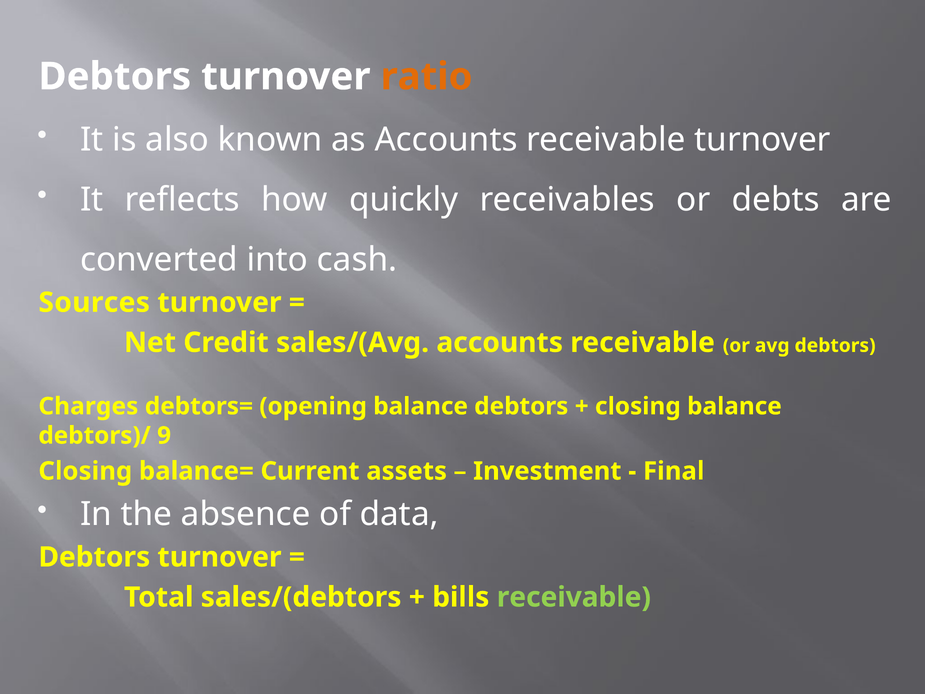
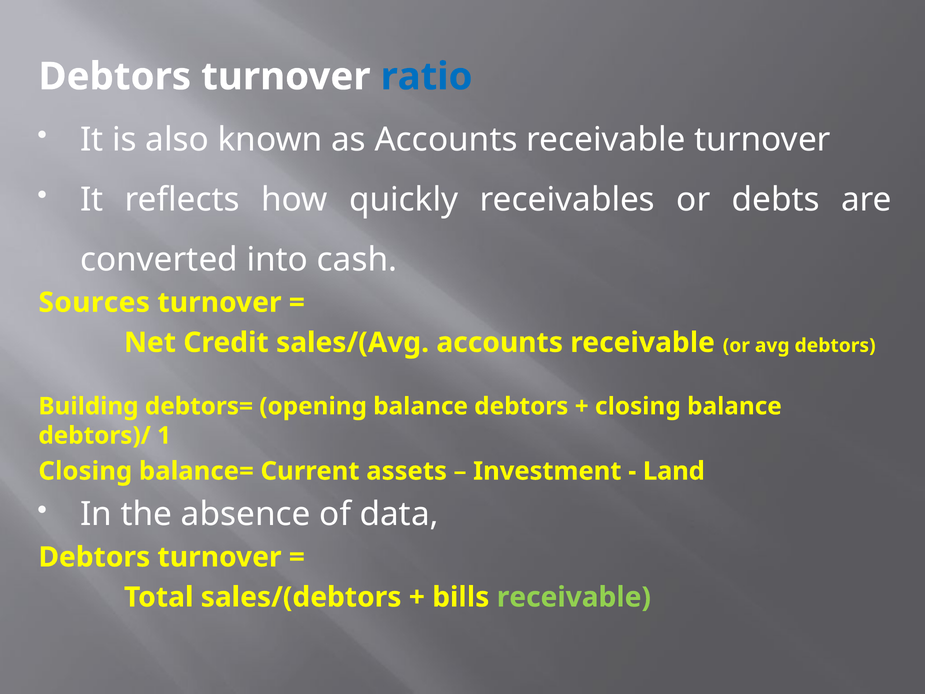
ratio colour: orange -> blue
Charges: Charges -> Building
9: 9 -> 1
Final: Final -> Land
